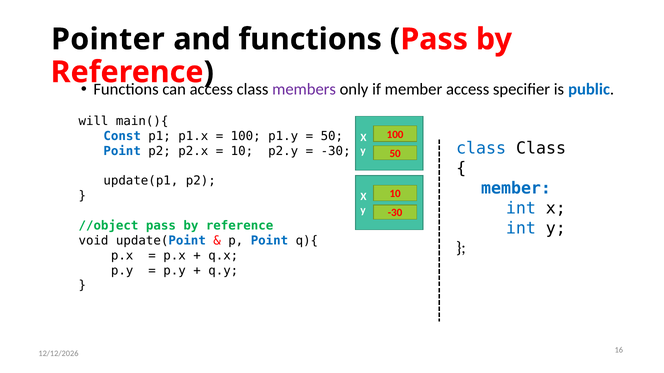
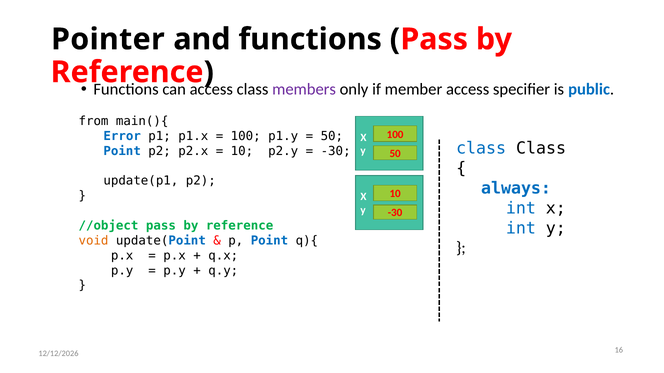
will: will -> from
Const: Const -> Error
member at (516, 189): member -> always
void colour: black -> orange
